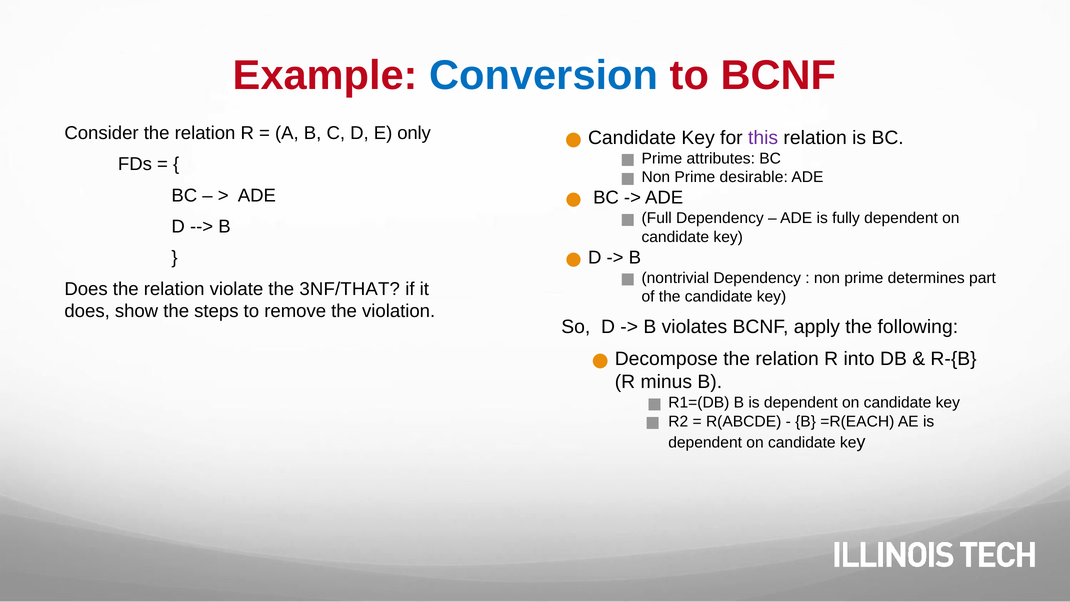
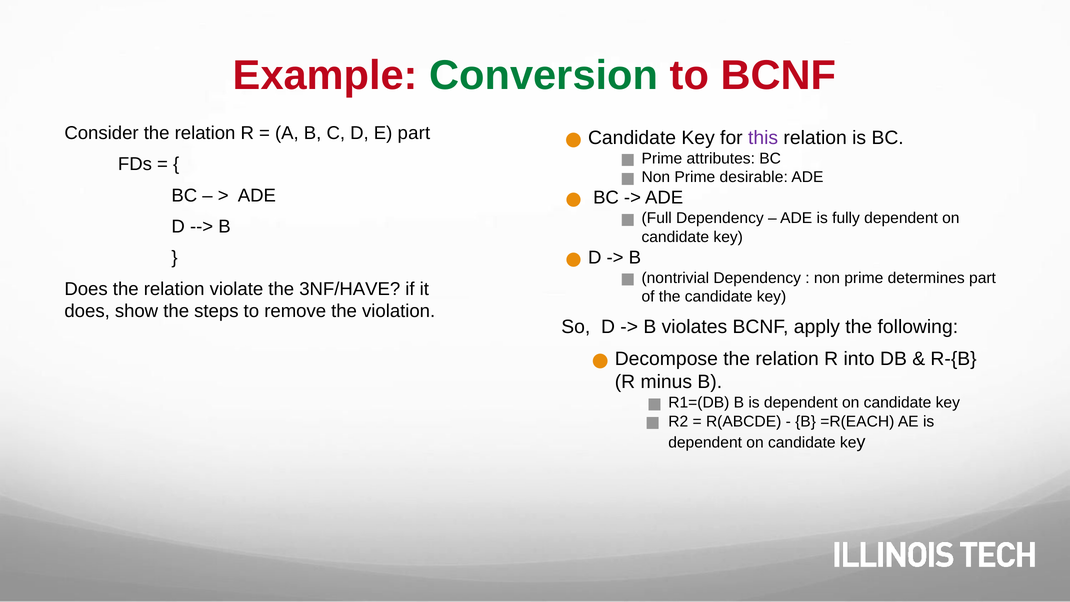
Conversion colour: blue -> green
E only: only -> part
3NF/THAT: 3NF/THAT -> 3NF/HAVE
